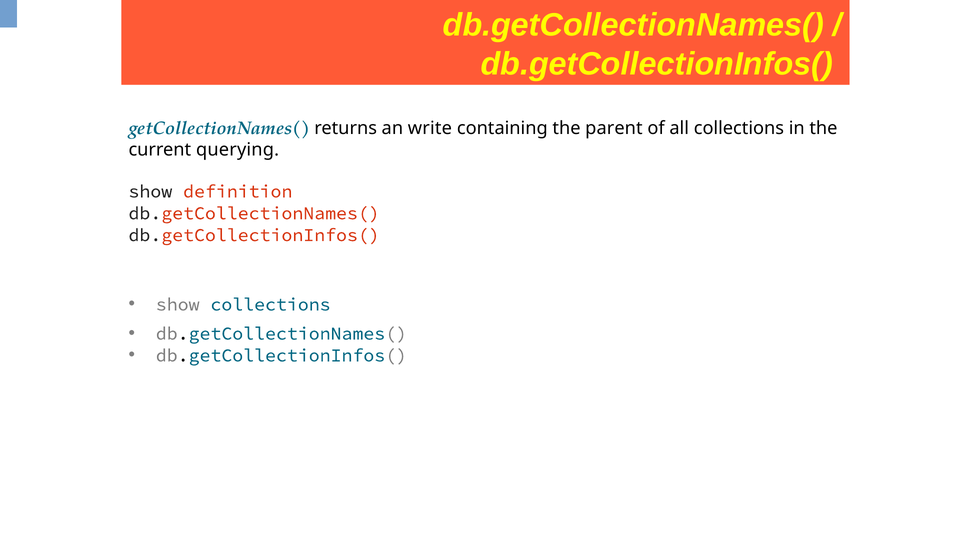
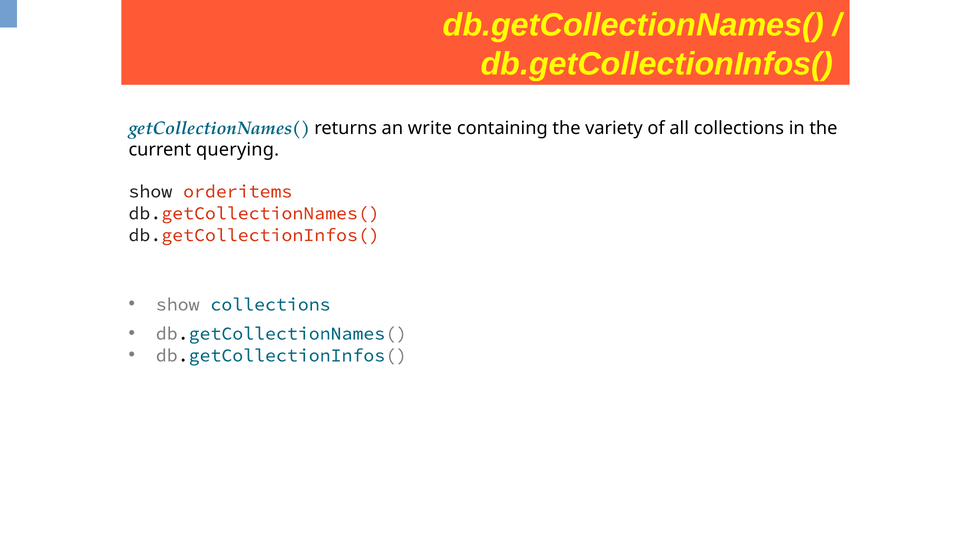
parent: parent -> variety
definition: definition -> orderitems
